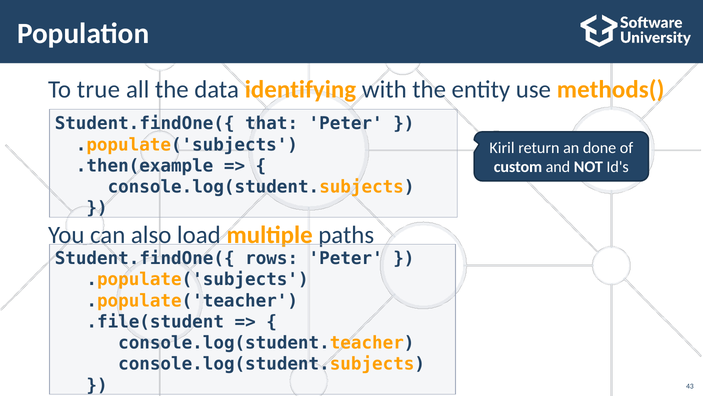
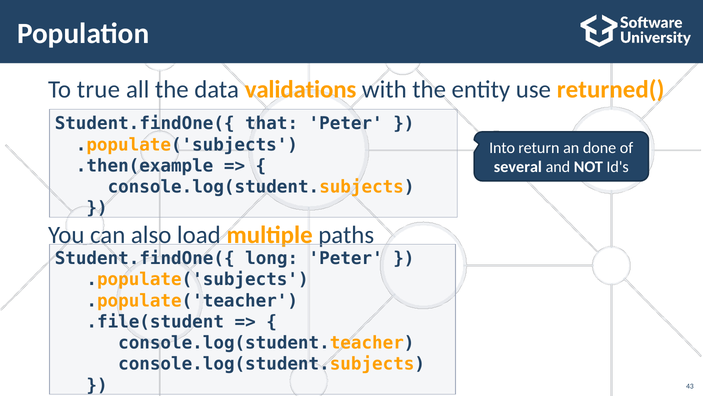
identifying: identifying -> validations
methods(: methods( -> returned(
Kiril: Kiril -> Into
custom: custom -> several
rows: rows -> long
